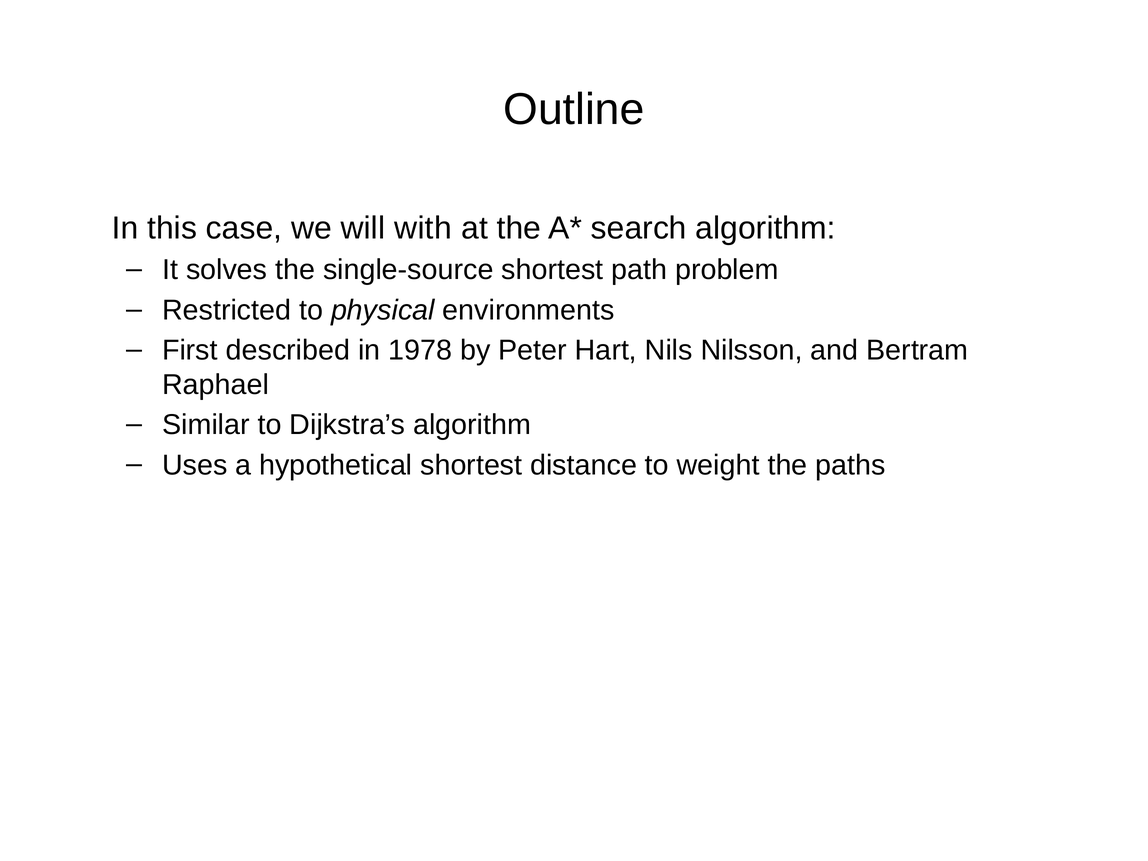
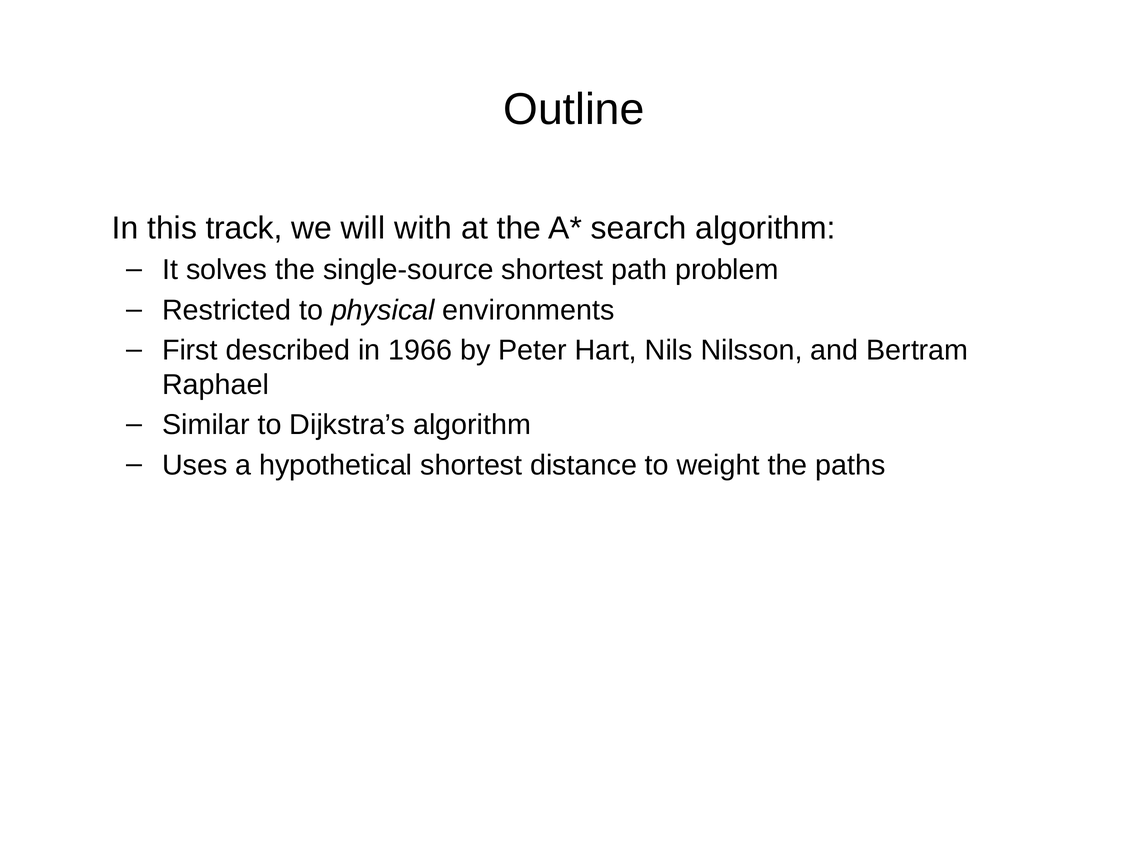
case: case -> track
1978: 1978 -> 1966
